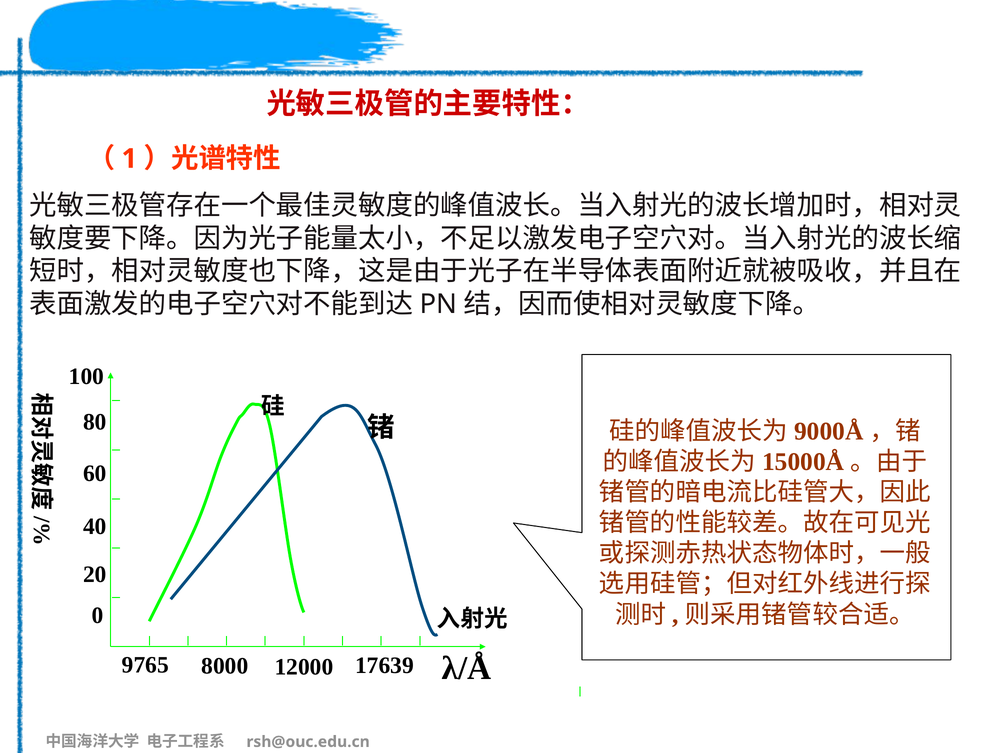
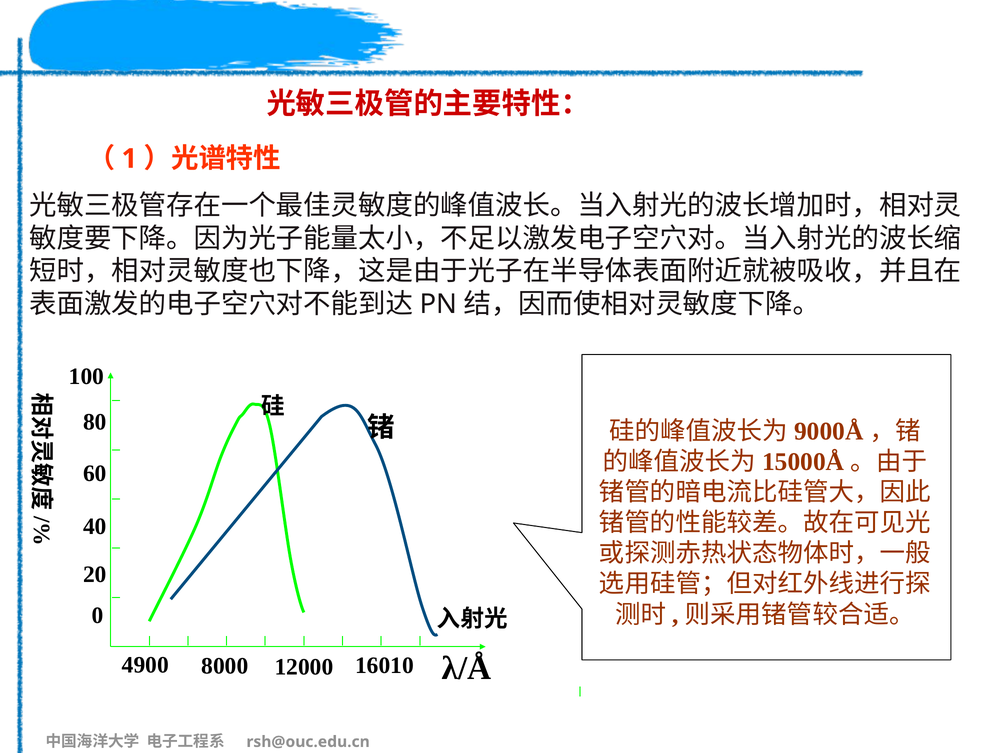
9765: 9765 -> 4900
17639: 17639 -> 16010
